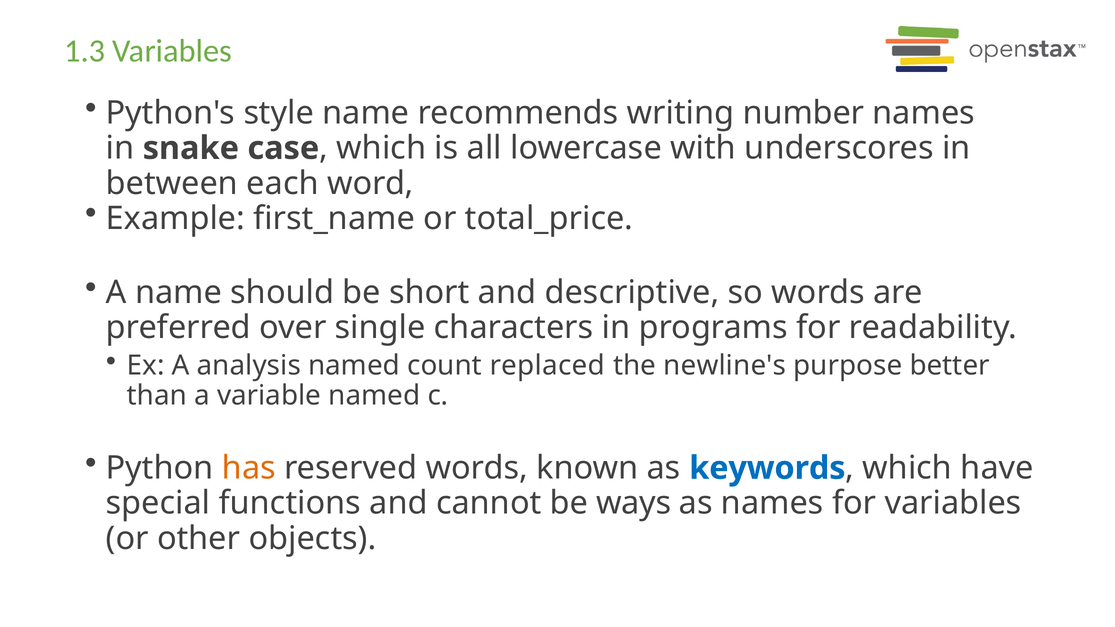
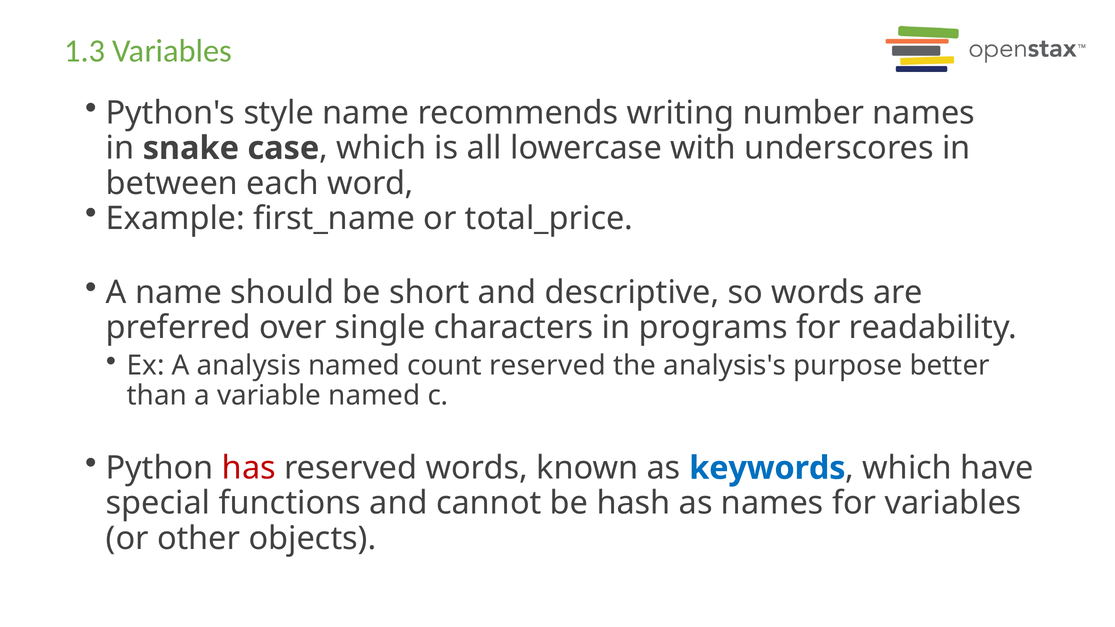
count replaced: replaced -> reserved
newline's: newline's -> analysis's
has colour: orange -> red
ways: ways -> hash
